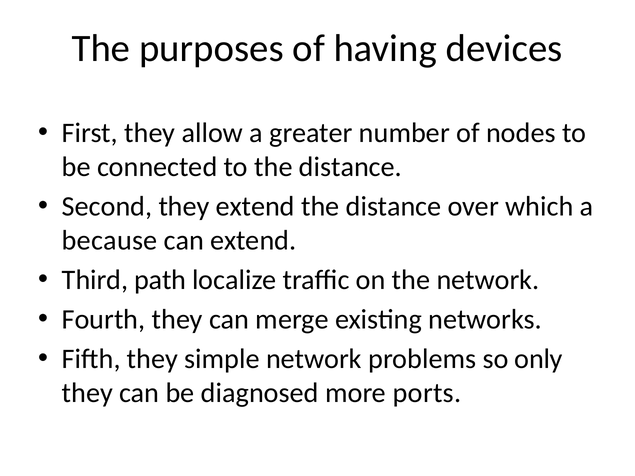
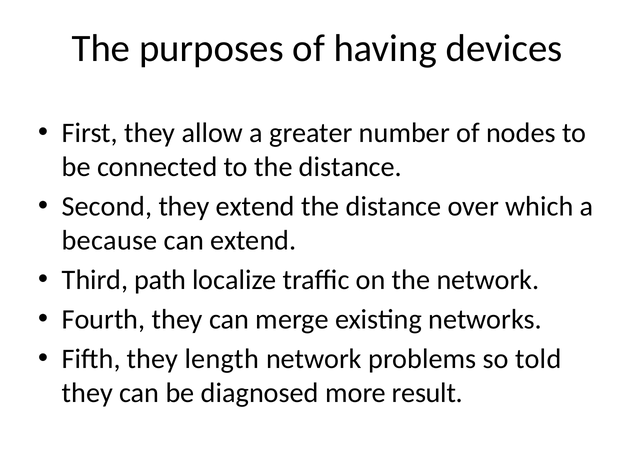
simple: simple -> length
only: only -> told
ports: ports -> result
